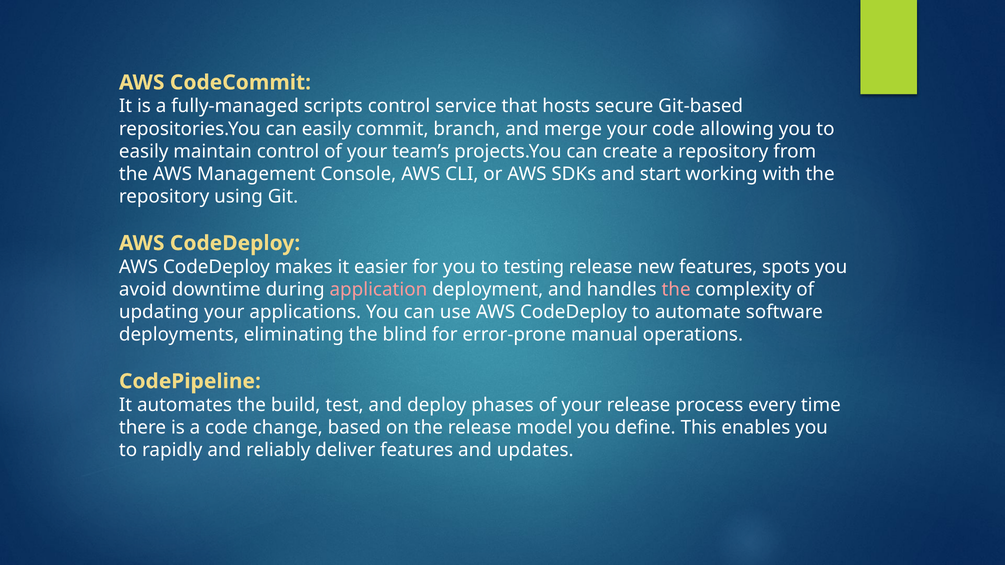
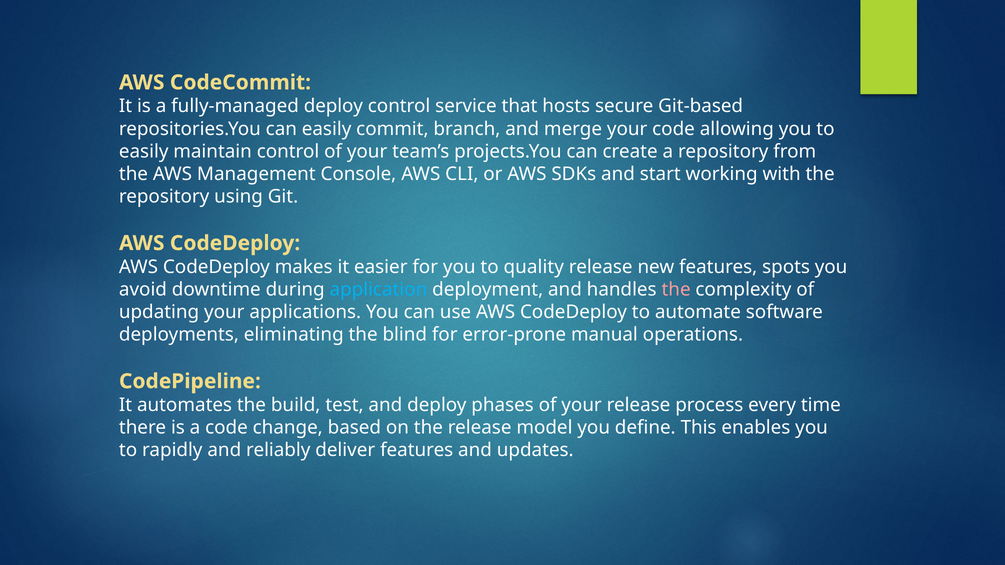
fully-managed scripts: scripts -> deploy
testing: testing -> quality
application colour: pink -> light blue
